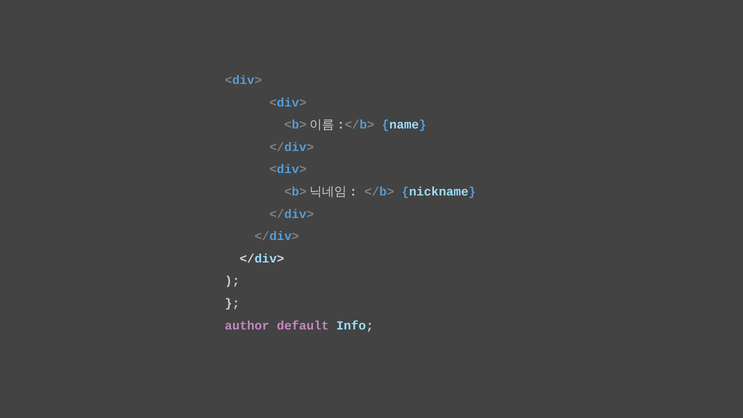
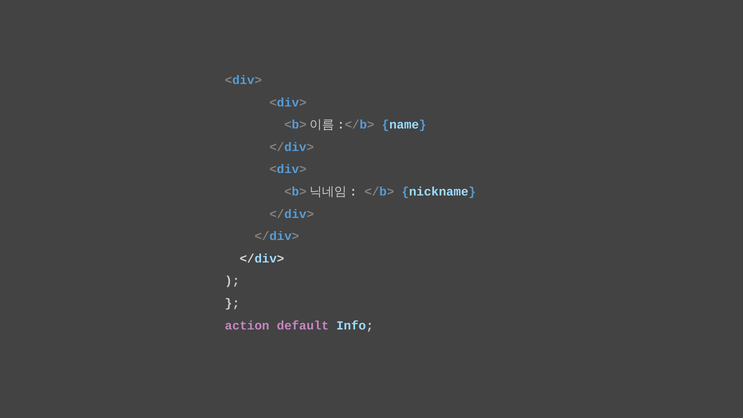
author: author -> action
